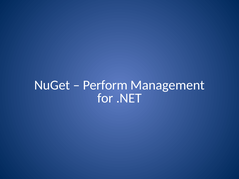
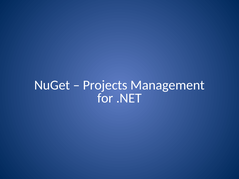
Perform: Perform -> Projects
